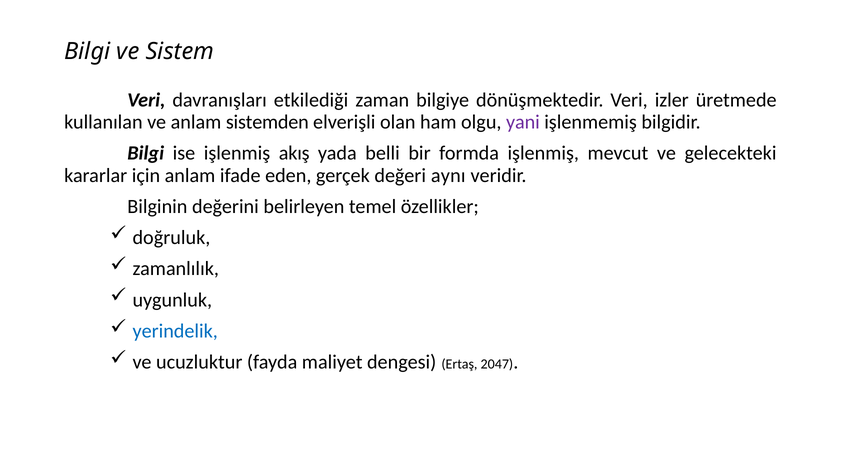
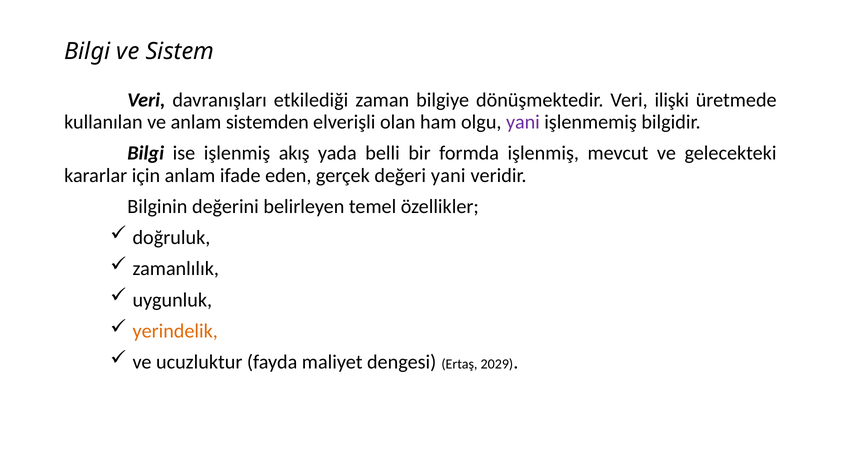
izler: izler -> ilişki
değeri aynı: aynı -> yani
yerindelik colour: blue -> orange
2047: 2047 -> 2029
